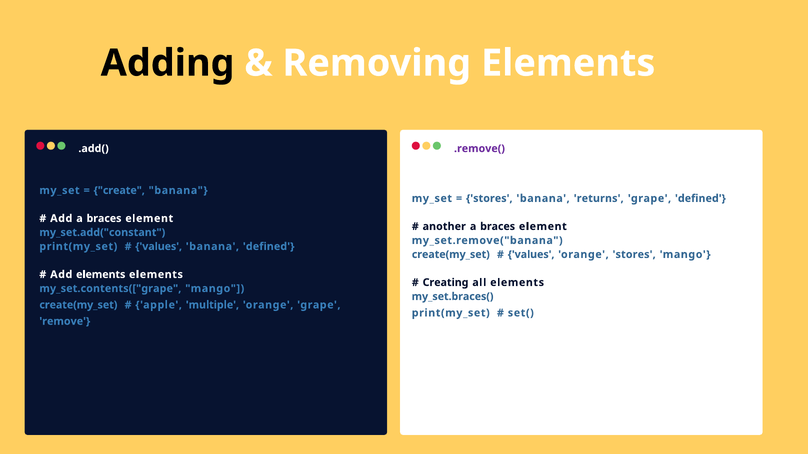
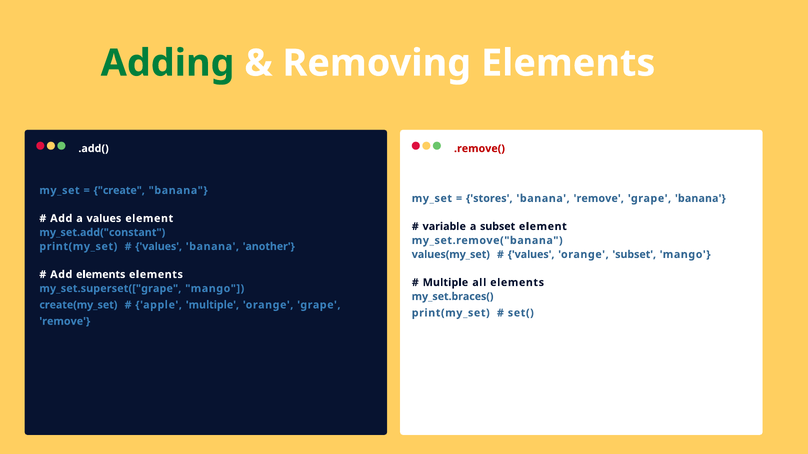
Adding colour: black -> green
.remove( colour: purple -> red
banana returns: returns -> remove
grape defined: defined -> banana
Add a braces: braces -> values
another: another -> variable
braces at (498, 227): braces -> subset
banana defined: defined -> another
create(my_set at (451, 255): create(my_set -> values(my_set
orange stores: stores -> subset
Creating at (446, 283): Creating -> Multiple
my_set.contents(["grape: my_set.contents(["grape -> my_set.superset(["grape
